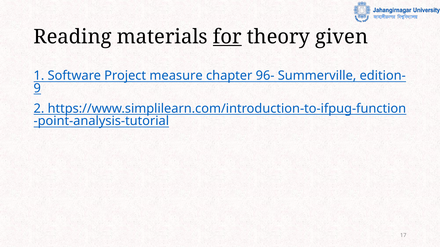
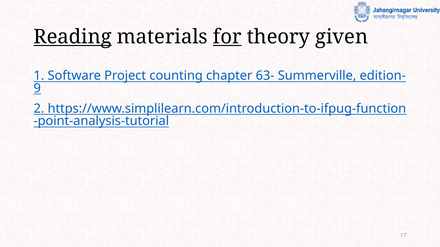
Reading underline: none -> present
measure: measure -> counting
96-: 96- -> 63-
